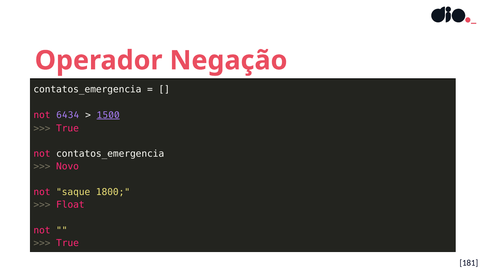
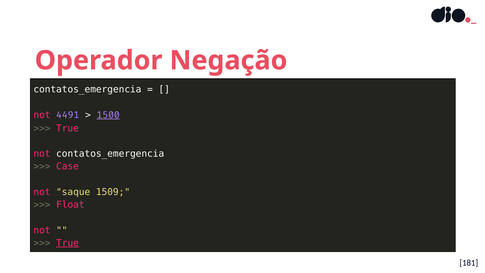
6434: 6434 -> 4491
Novo: Novo -> Case
1800: 1800 -> 1509
True at (68, 243) underline: none -> present
